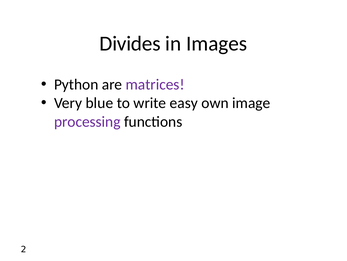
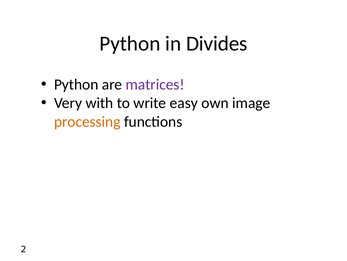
Divides at (130, 43): Divides -> Python
Images: Images -> Divides
blue: blue -> with
processing colour: purple -> orange
